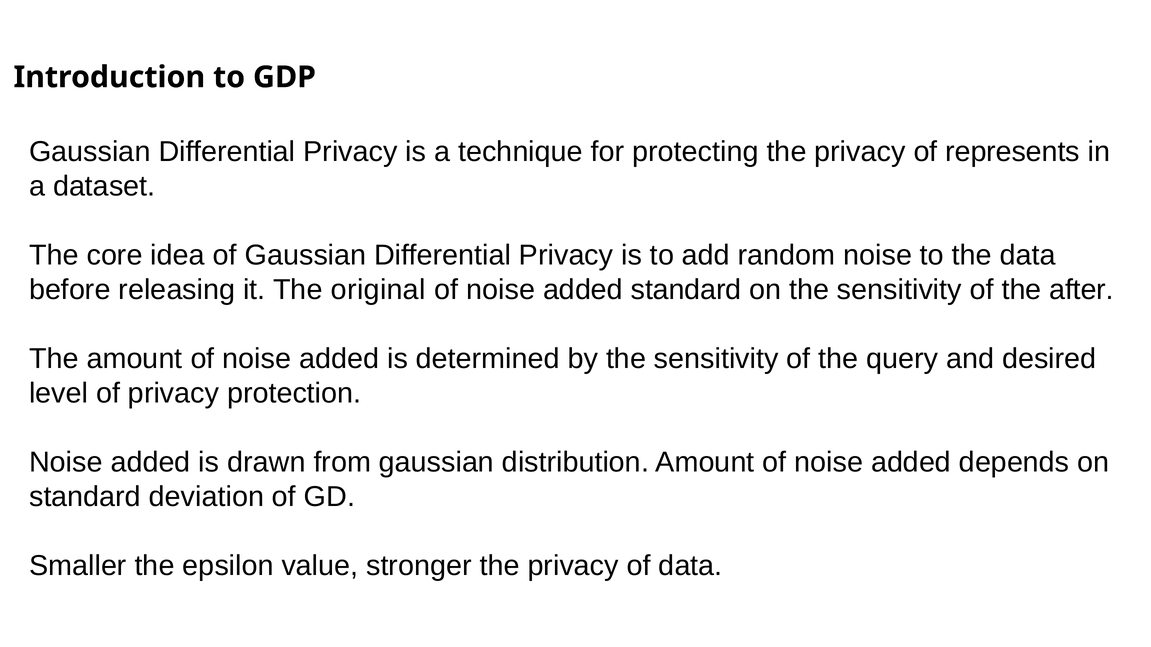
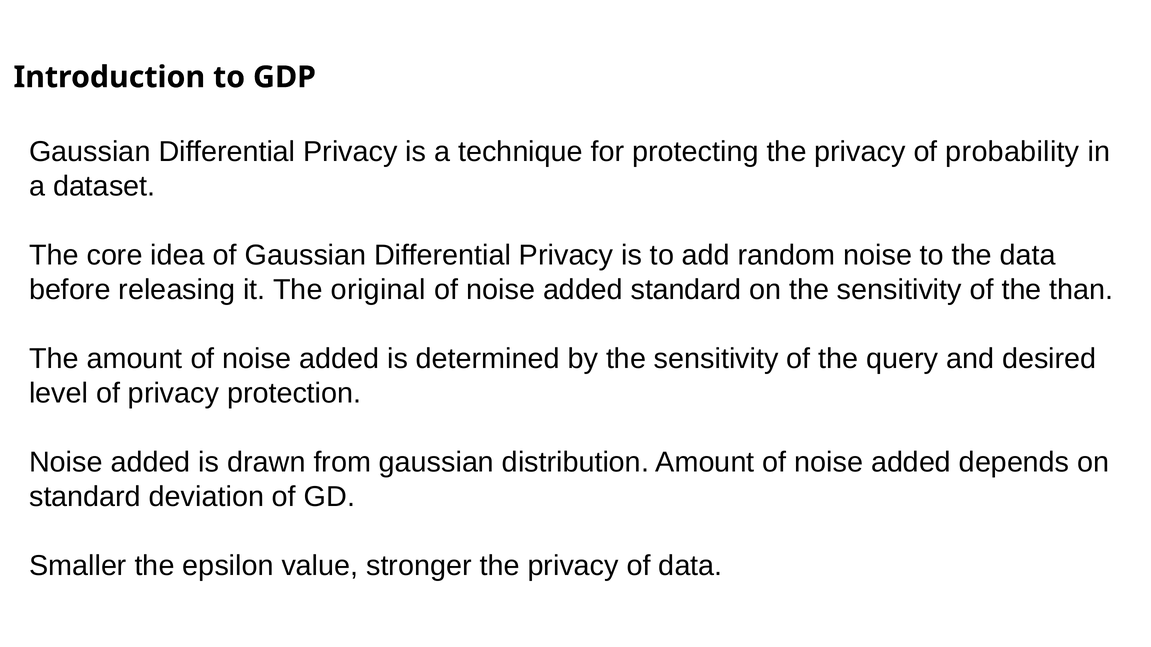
represents: represents -> probability
after: after -> than
